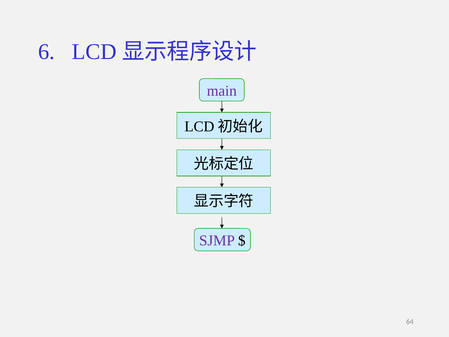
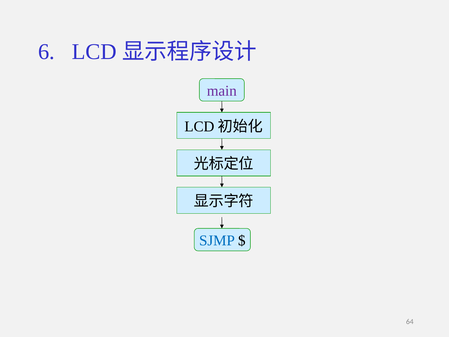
SJMP colour: purple -> blue
